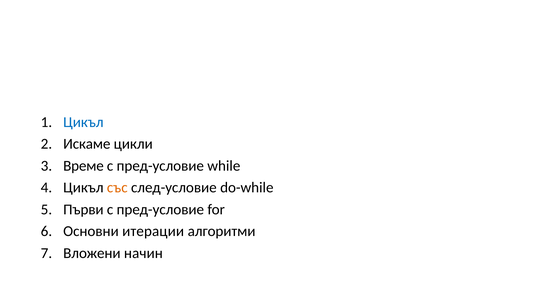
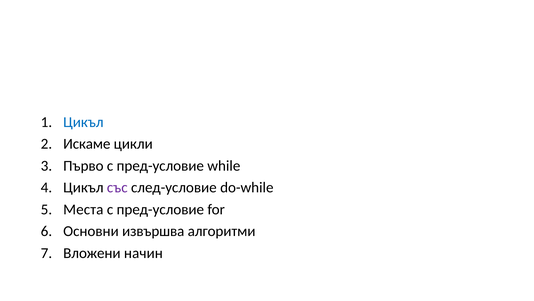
Време: Време -> Първо
със colour: orange -> purple
Първи: Първи -> Места
итерации: итерации -> извършва
